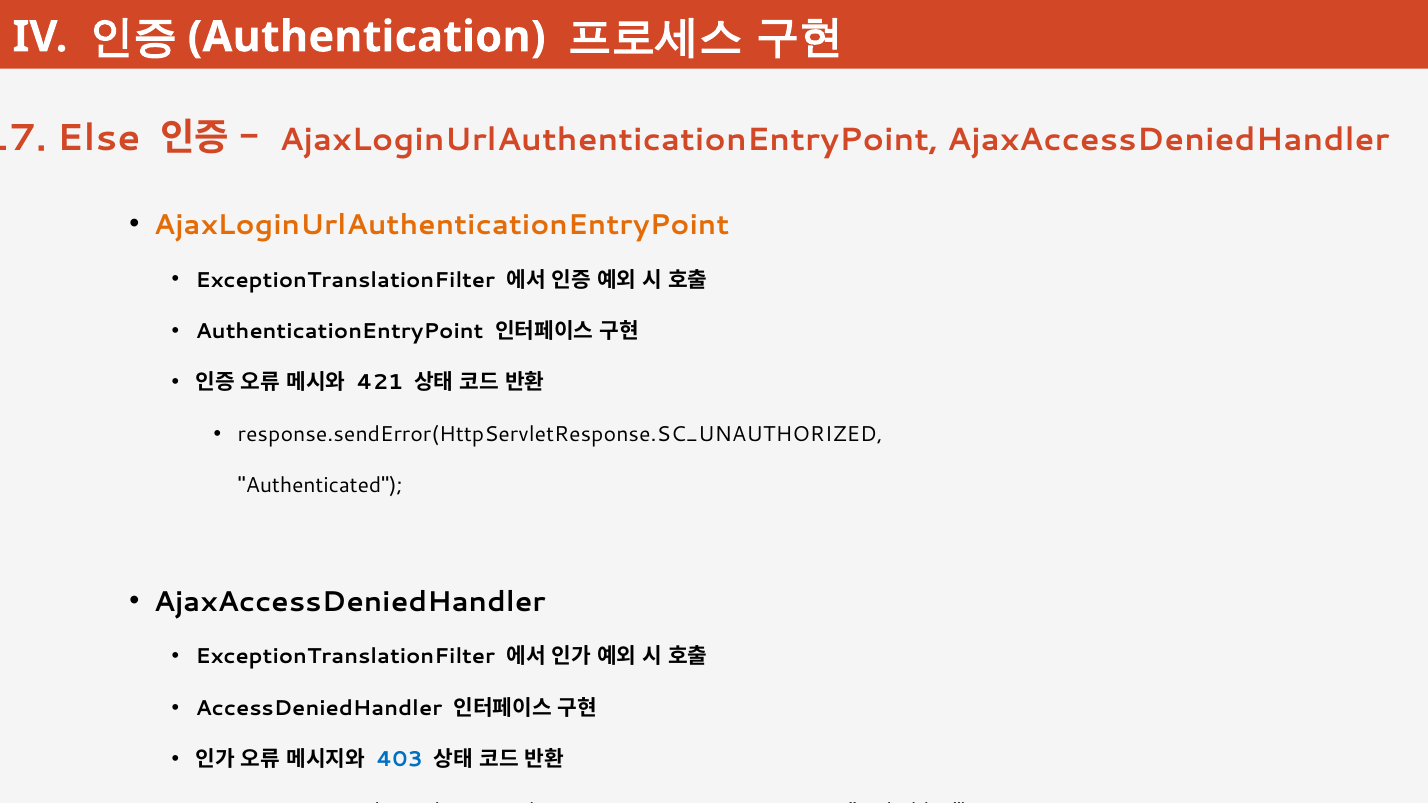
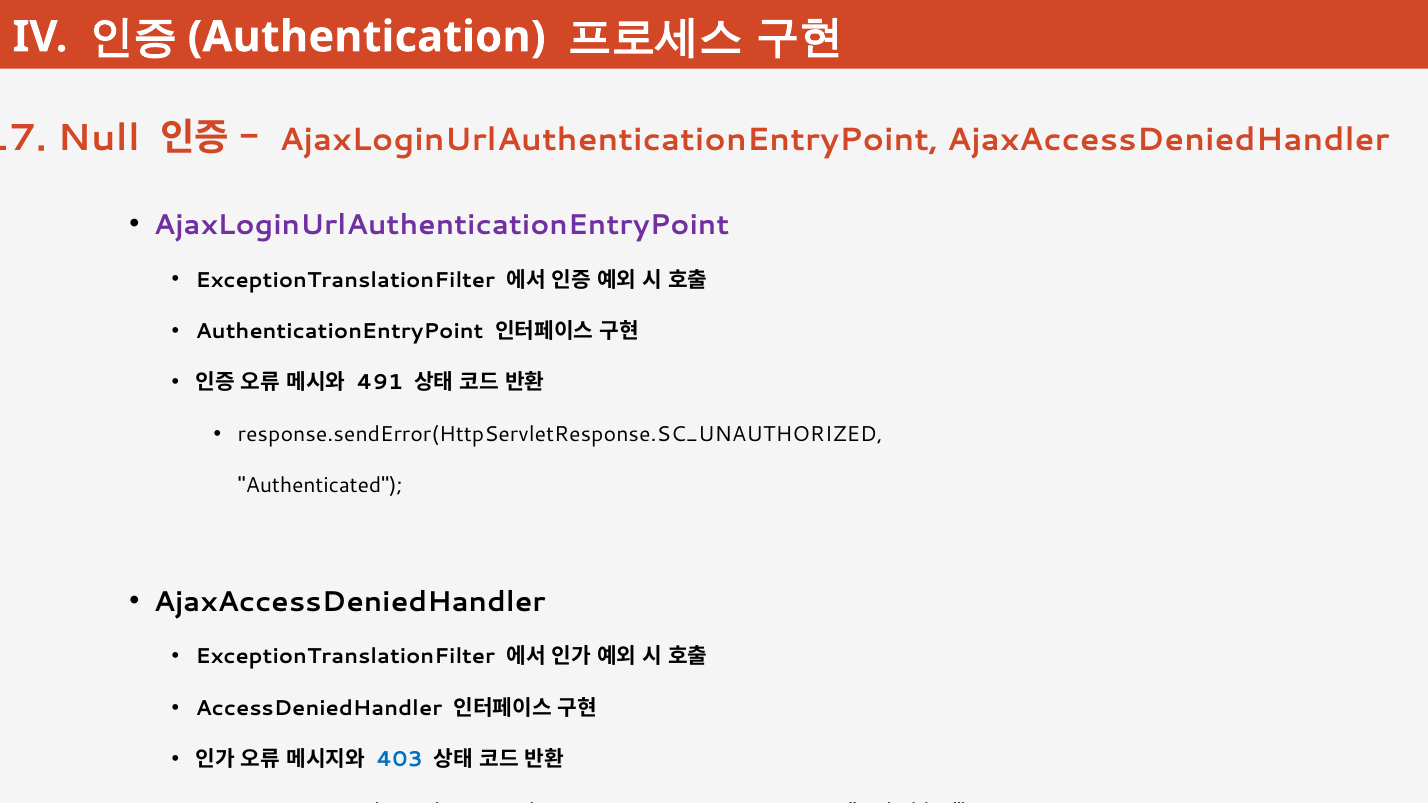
Else: Else -> Null
AjaxLoginUrlAuthenticationEntryPoint at (442, 225) colour: orange -> purple
421: 421 -> 491
